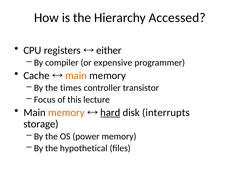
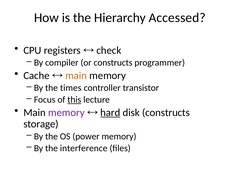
either: either -> check
or expensive: expensive -> constructs
this underline: none -> present
memory at (66, 113) colour: orange -> purple
disk interrupts: interrupts -> constructs
hypothetical: hypothetical -> interference
